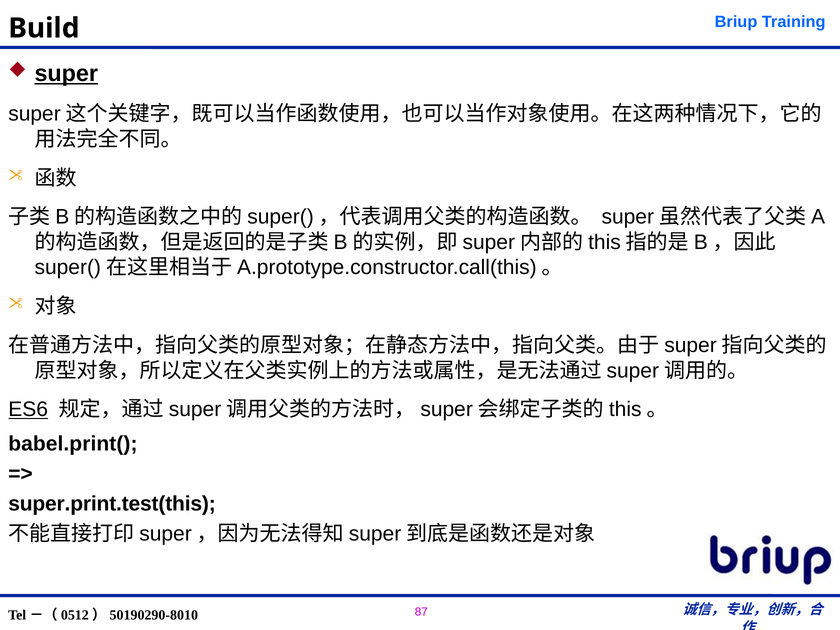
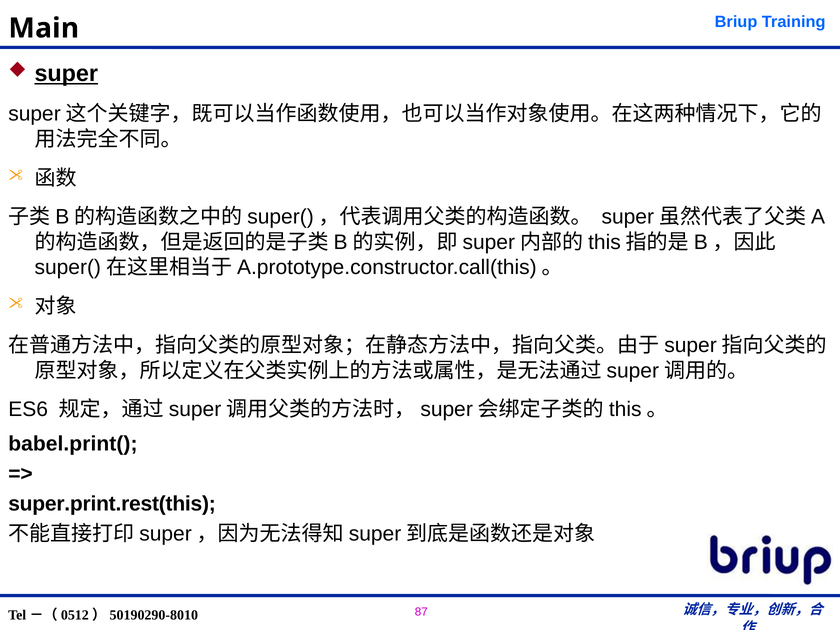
Build: Build -> Main
ES6 underline: present -> none
super.print.test(this: super.print.test(this -> super.print.rest(this
